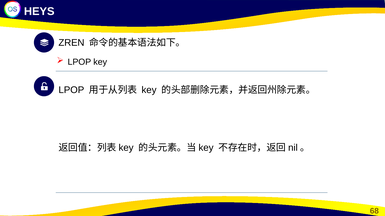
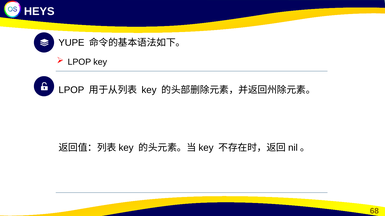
ZREN: ZREN -> YUPE
